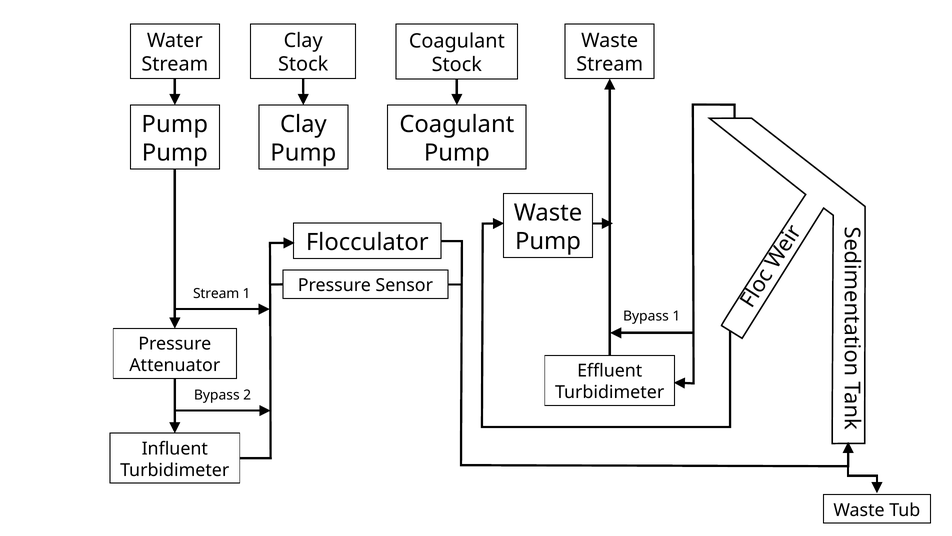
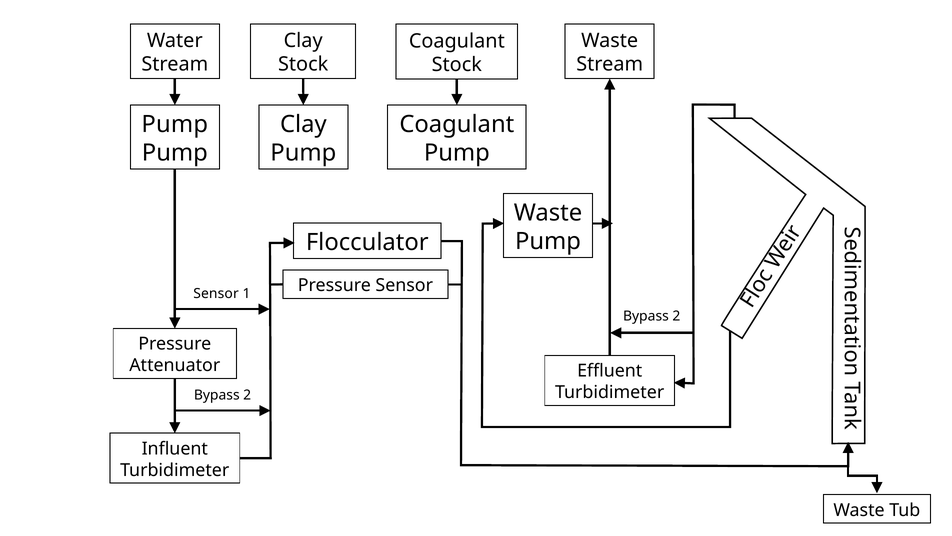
Stream at (216, 293): Stream -> Sensor
1 at (676, 316): 1 -> 2
